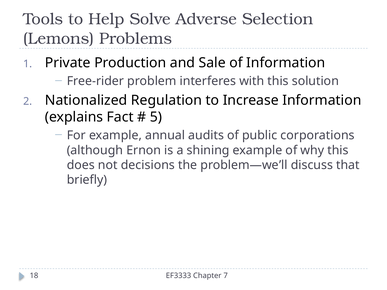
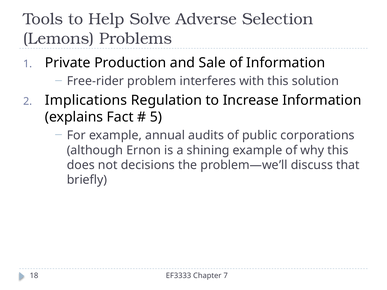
Nationalized: Nationalized -> Implications
